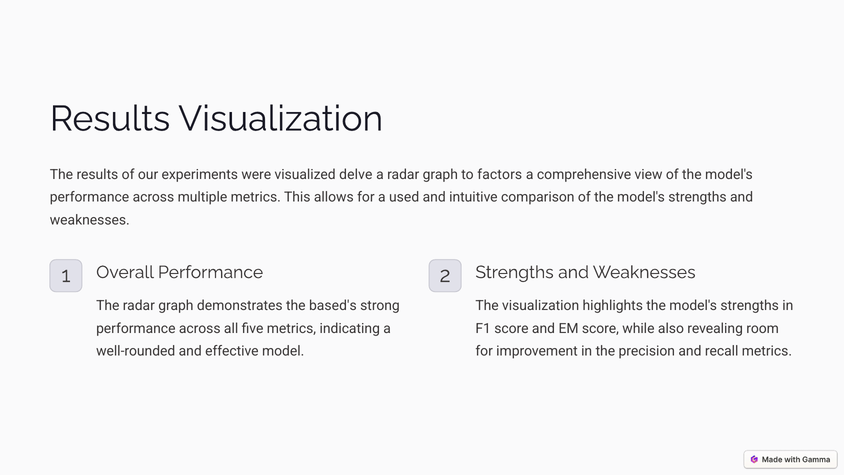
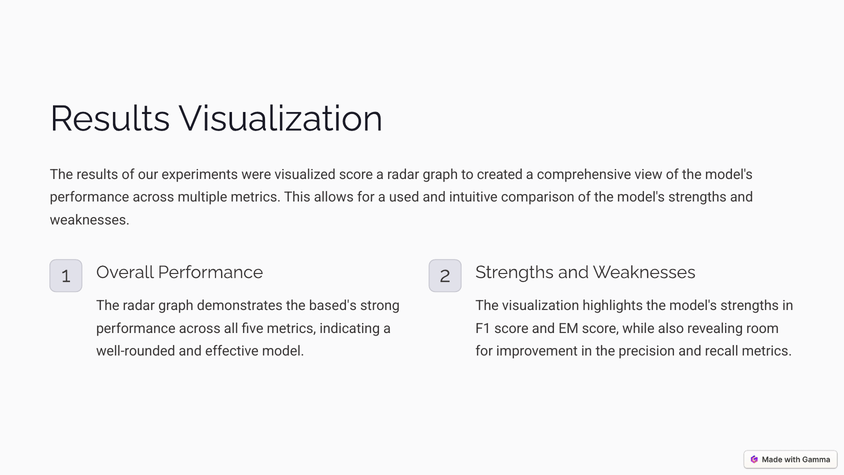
visualized delve: delve -> score
factors: factors -> created
